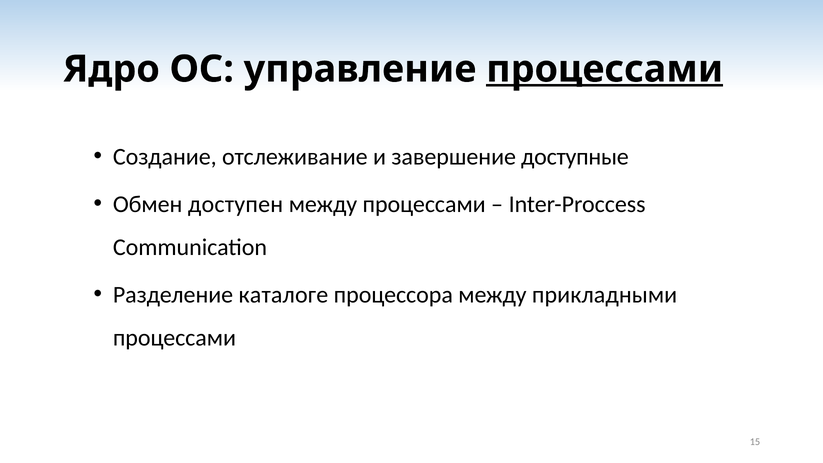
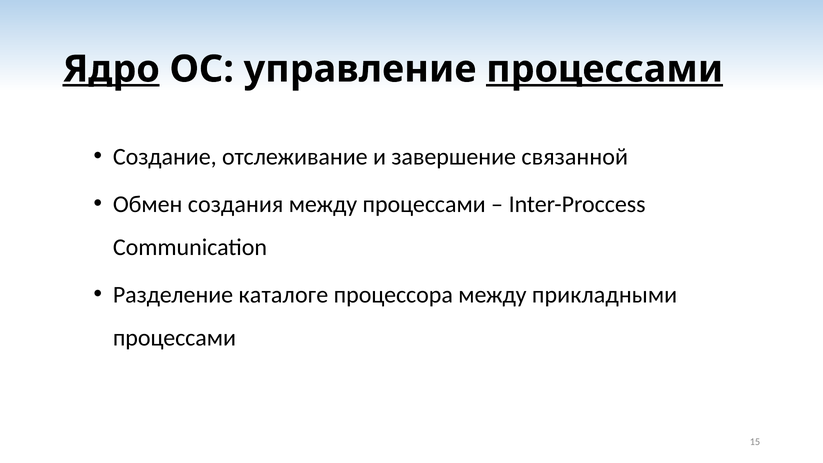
Ядро underline: none -> present
доступные: доступные -> связанной
доступен: доступен -> создания
